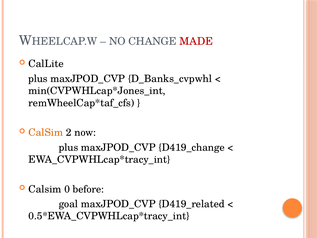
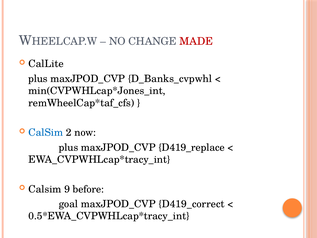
CalSim at (46, 132) colour: orange -> blue
D419_change: D419_change -> D419_replace
0: 0 -> 9
D419_related: D419_related -> D419_correct
